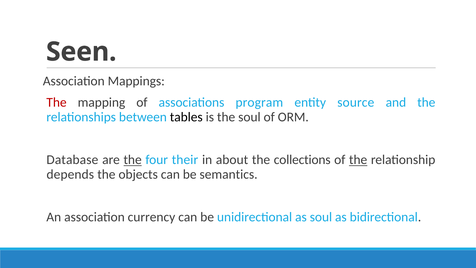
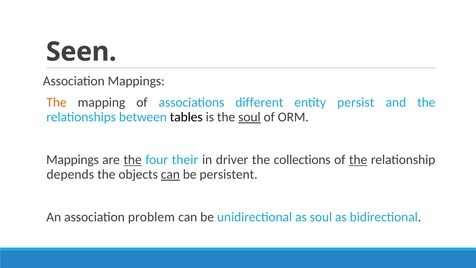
The at (57, 102) colour: red -> orange
program: program -> different
source: source -> persist
soul at (249, 117) underline: none -> present
Database at (72, 160): Database -> Mappings
about: about -> driver
can at (170, 174) underline: none -> present
semantics: semantics -> persistent
currency: currency -> problem
